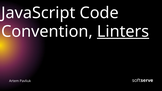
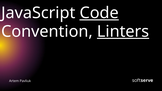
Code underline: none -> present
